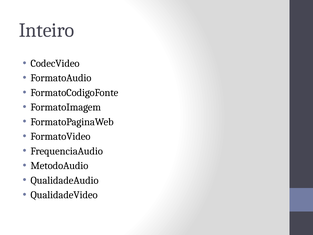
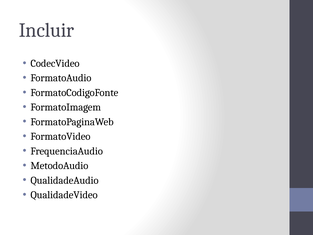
Inteiro: Inteiro -> Incluir
